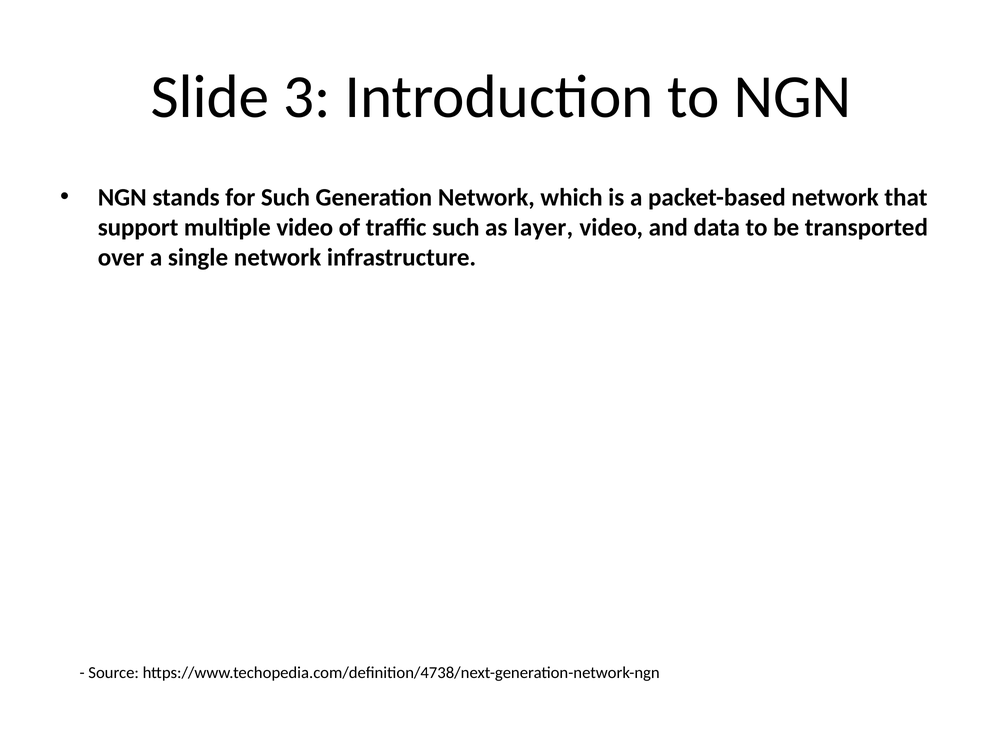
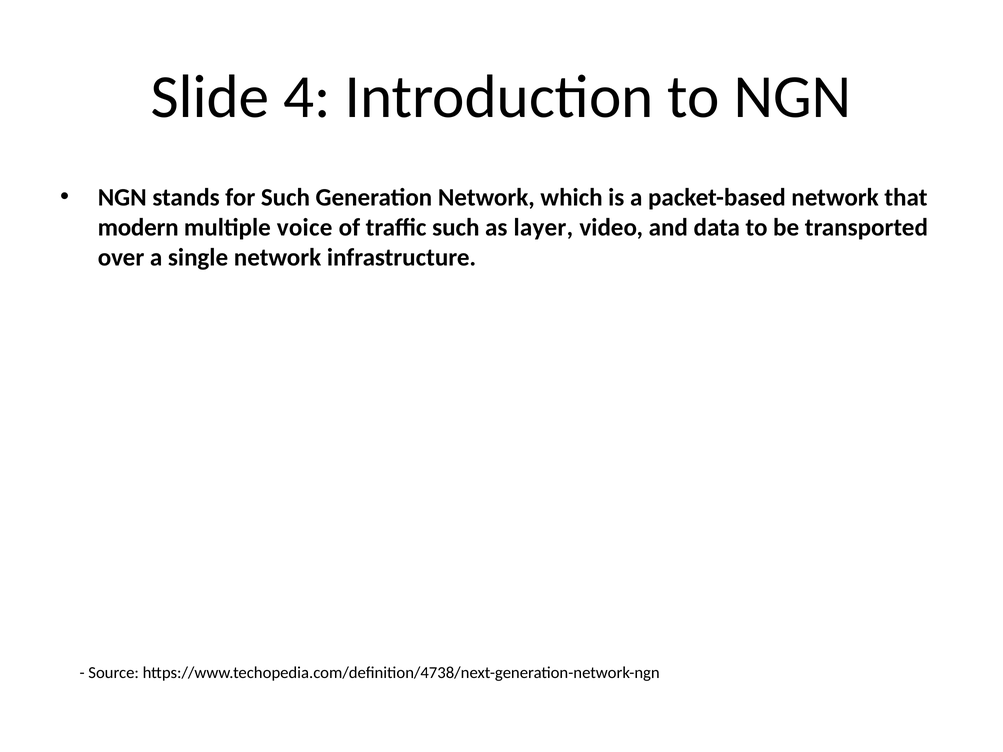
3: 3 -> 4
support: support -> modern
multiple video: video -> voice
